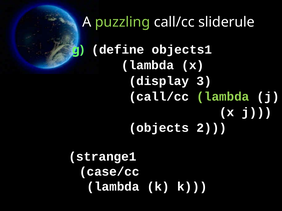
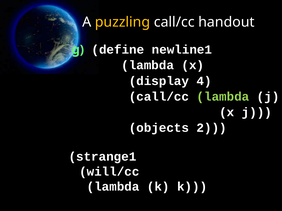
puzzling colour: light green -> yellow
sliderule: sliderule -> handout
objects1: objects1 -> newline1
3: 3 -> 4
case/cc: case/cc -> will/cc
